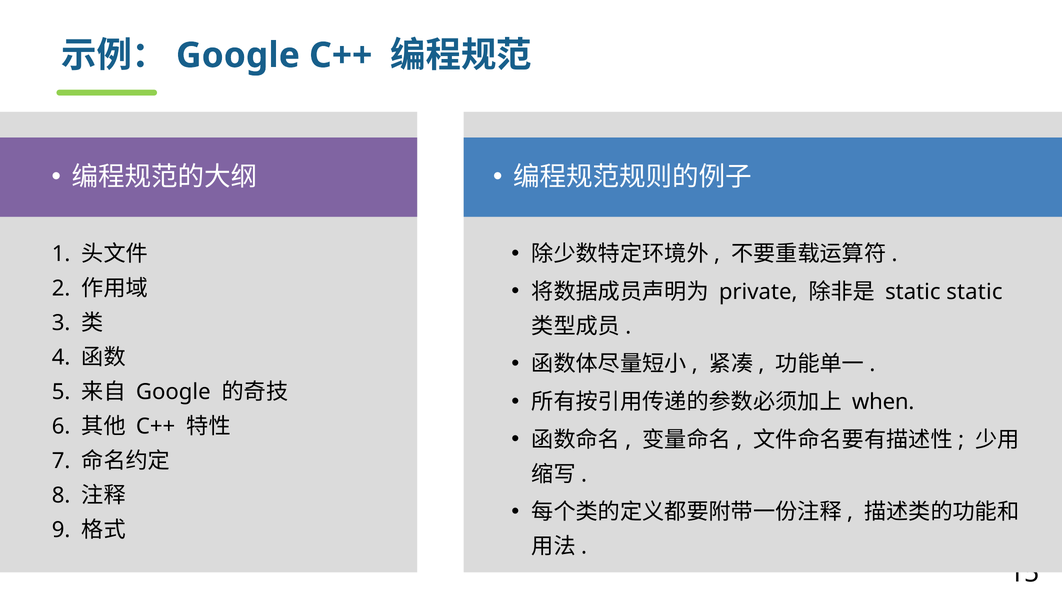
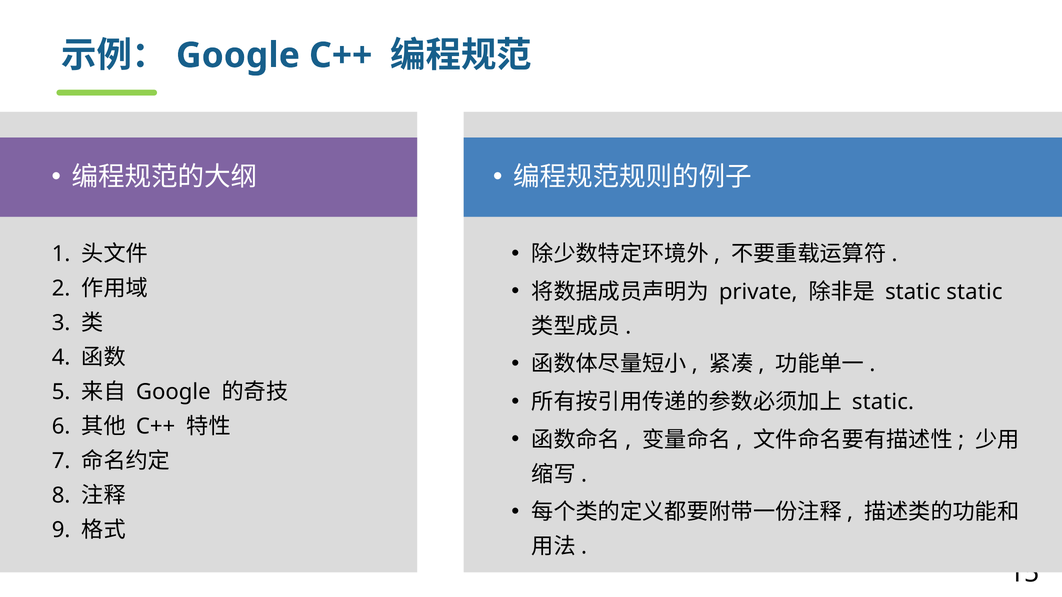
when at (883, 402): when -> static
